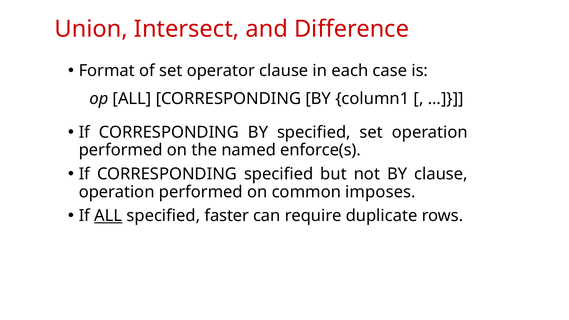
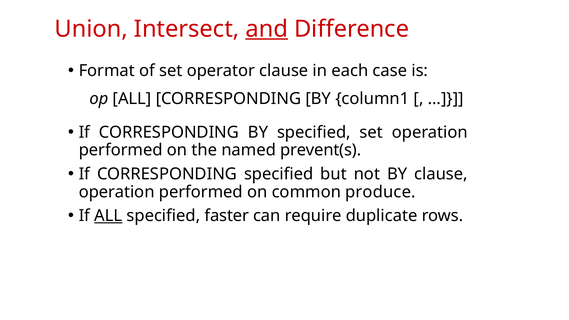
and underline: none -> present
enforce(s: enforce(s -> prevent(s
imposes: imposes -> produce
